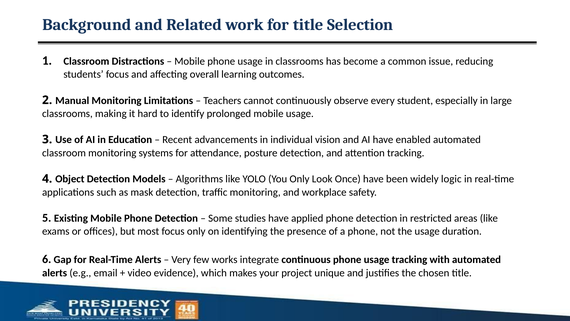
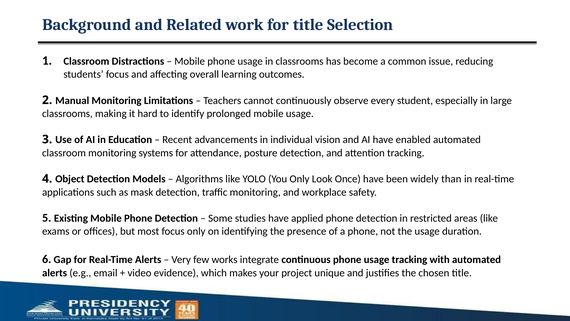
logic: logic -> than
